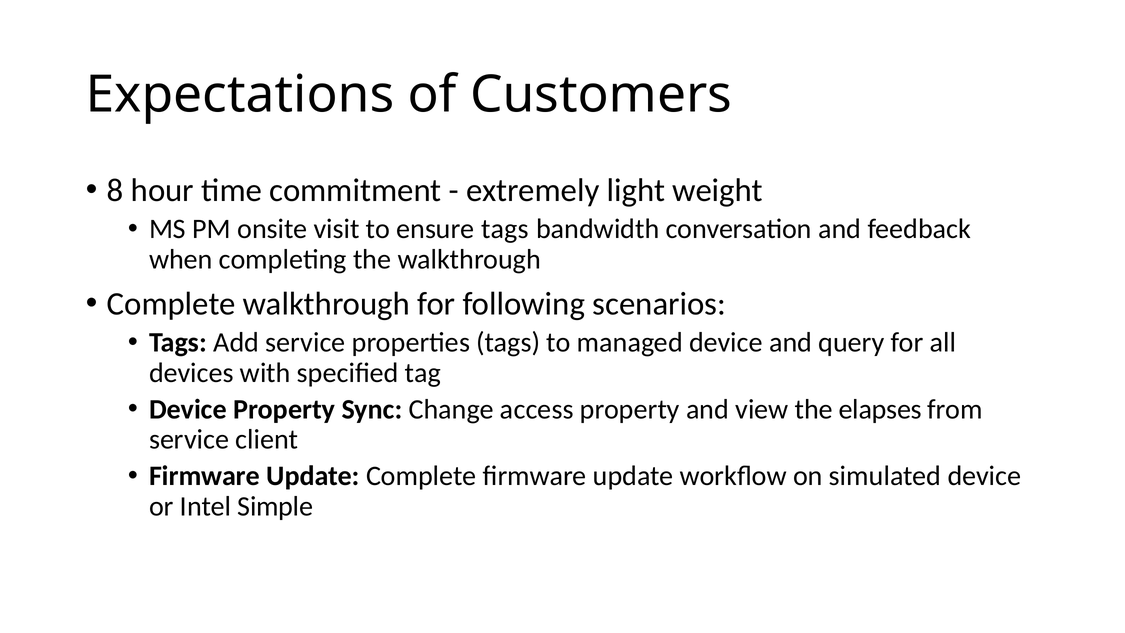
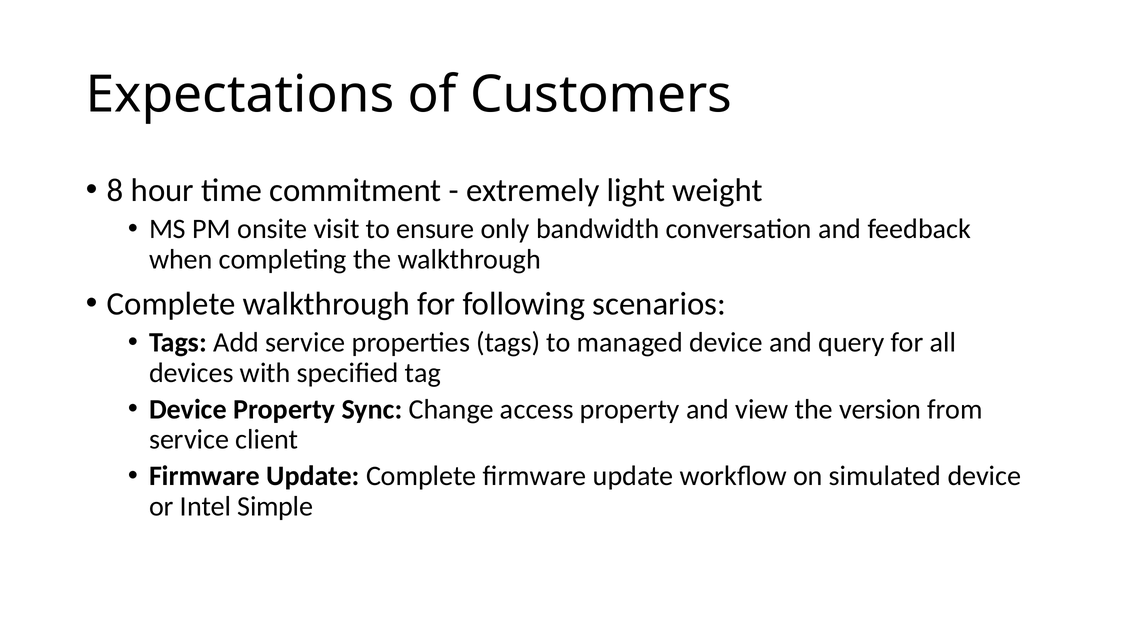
ensure tags: tags -> only
elapses: elapses -> version
